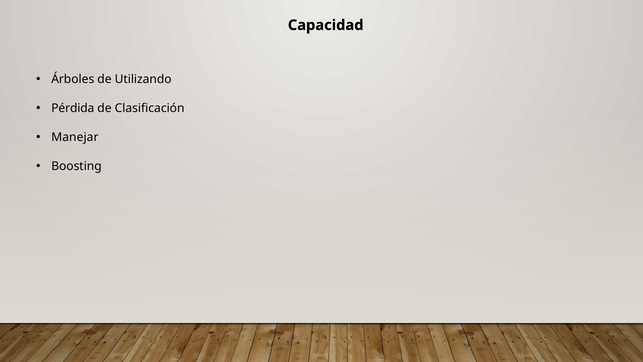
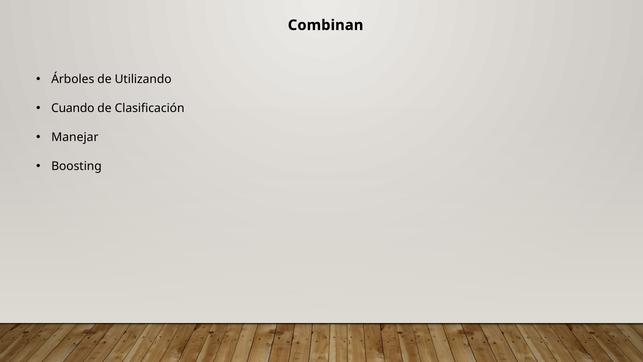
Capacidad: Capacidad -> Combinan
Pérdida: Pérdida -> Cuando
